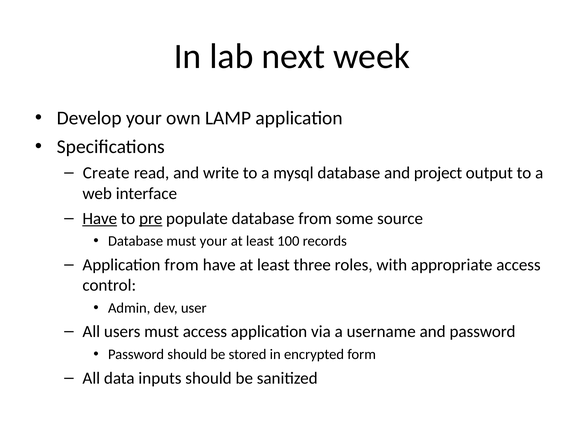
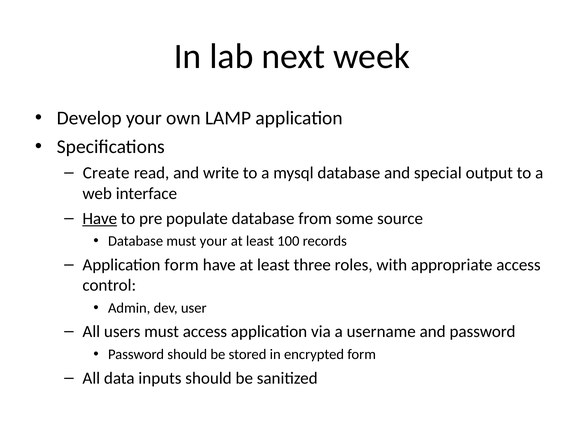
project: project -> special
pre underline: present -> none
Application from: from -> form
